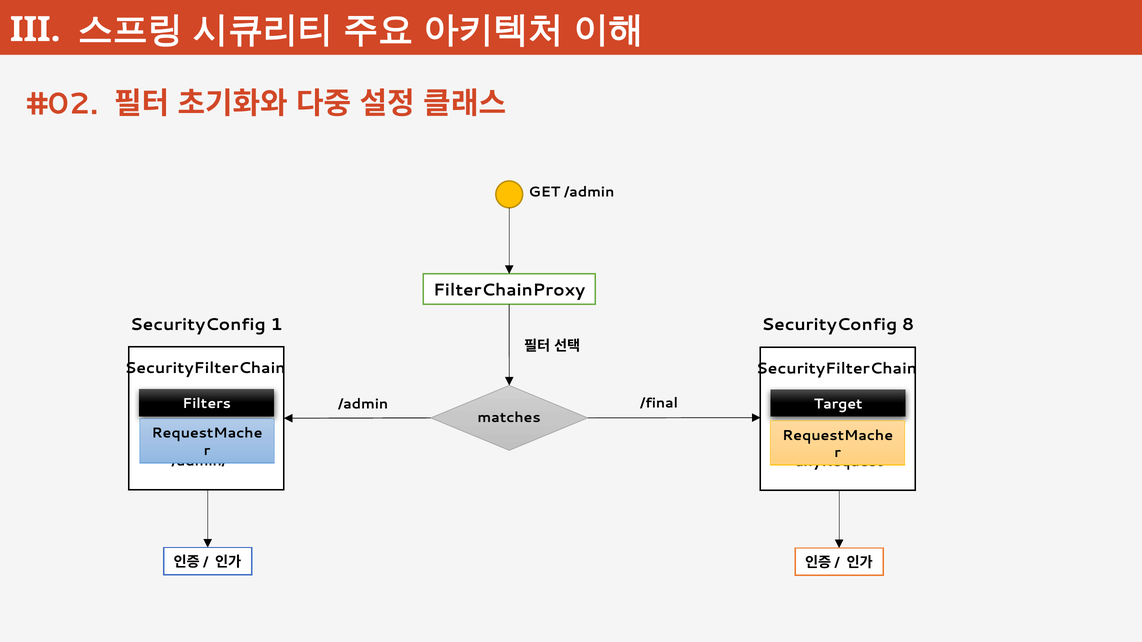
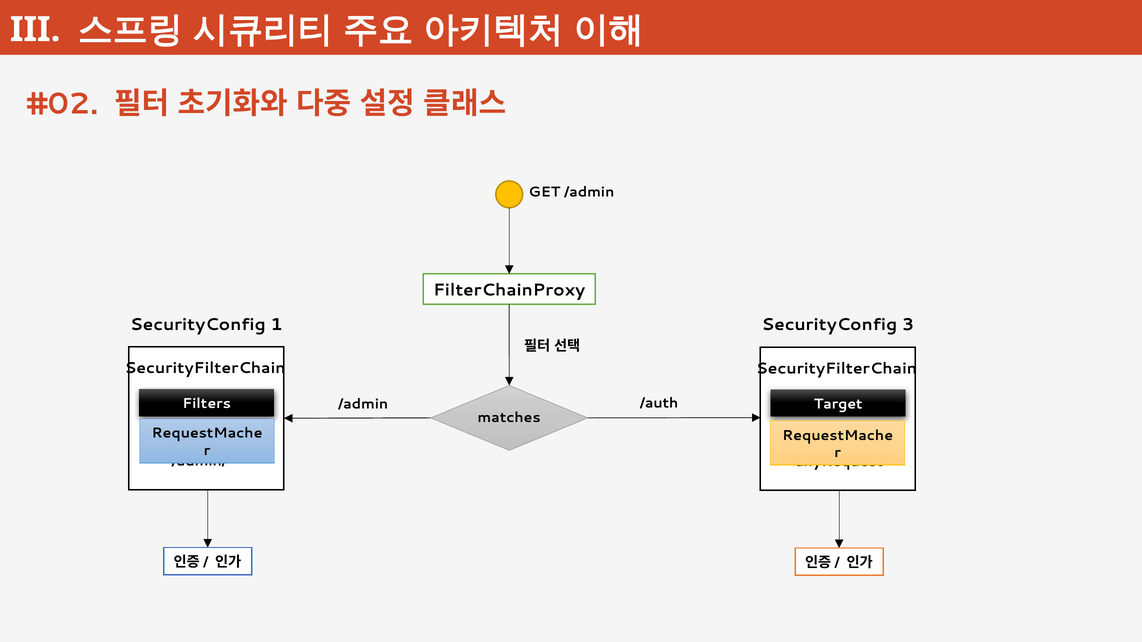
8: 8 -> 3
/final: /final -> /auth
